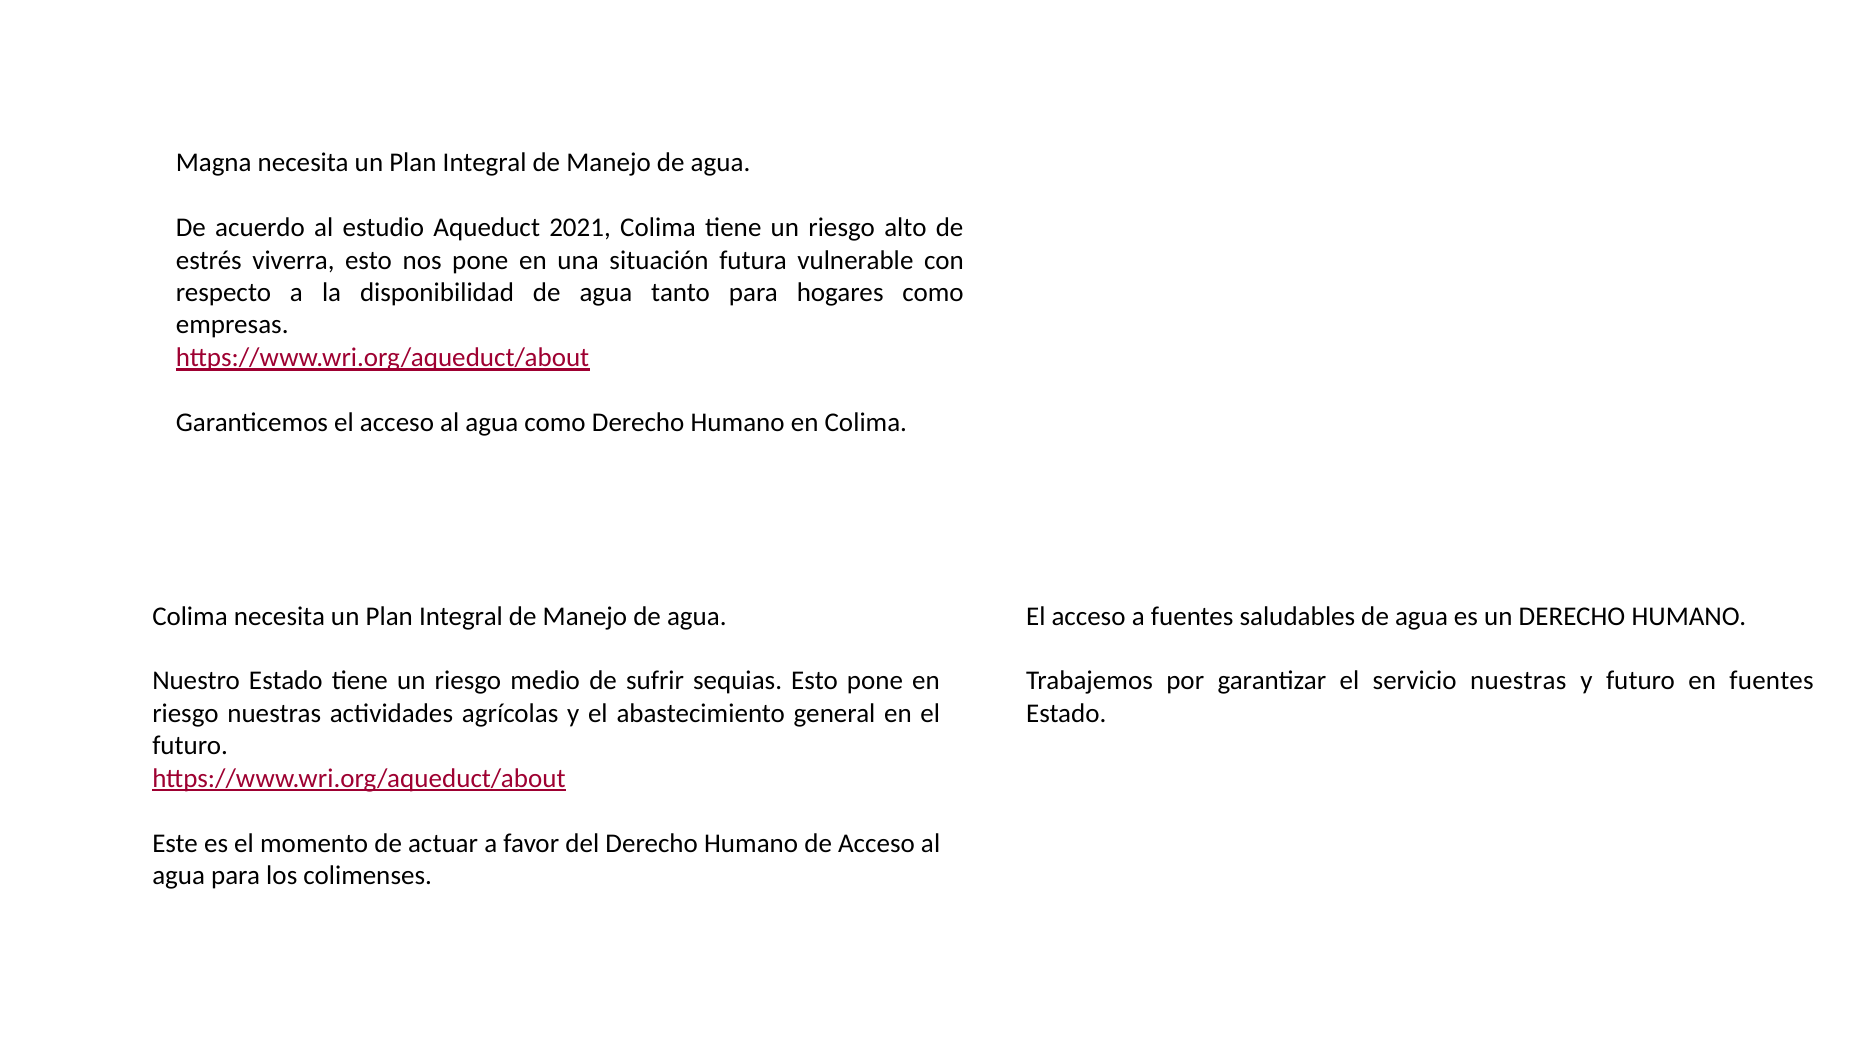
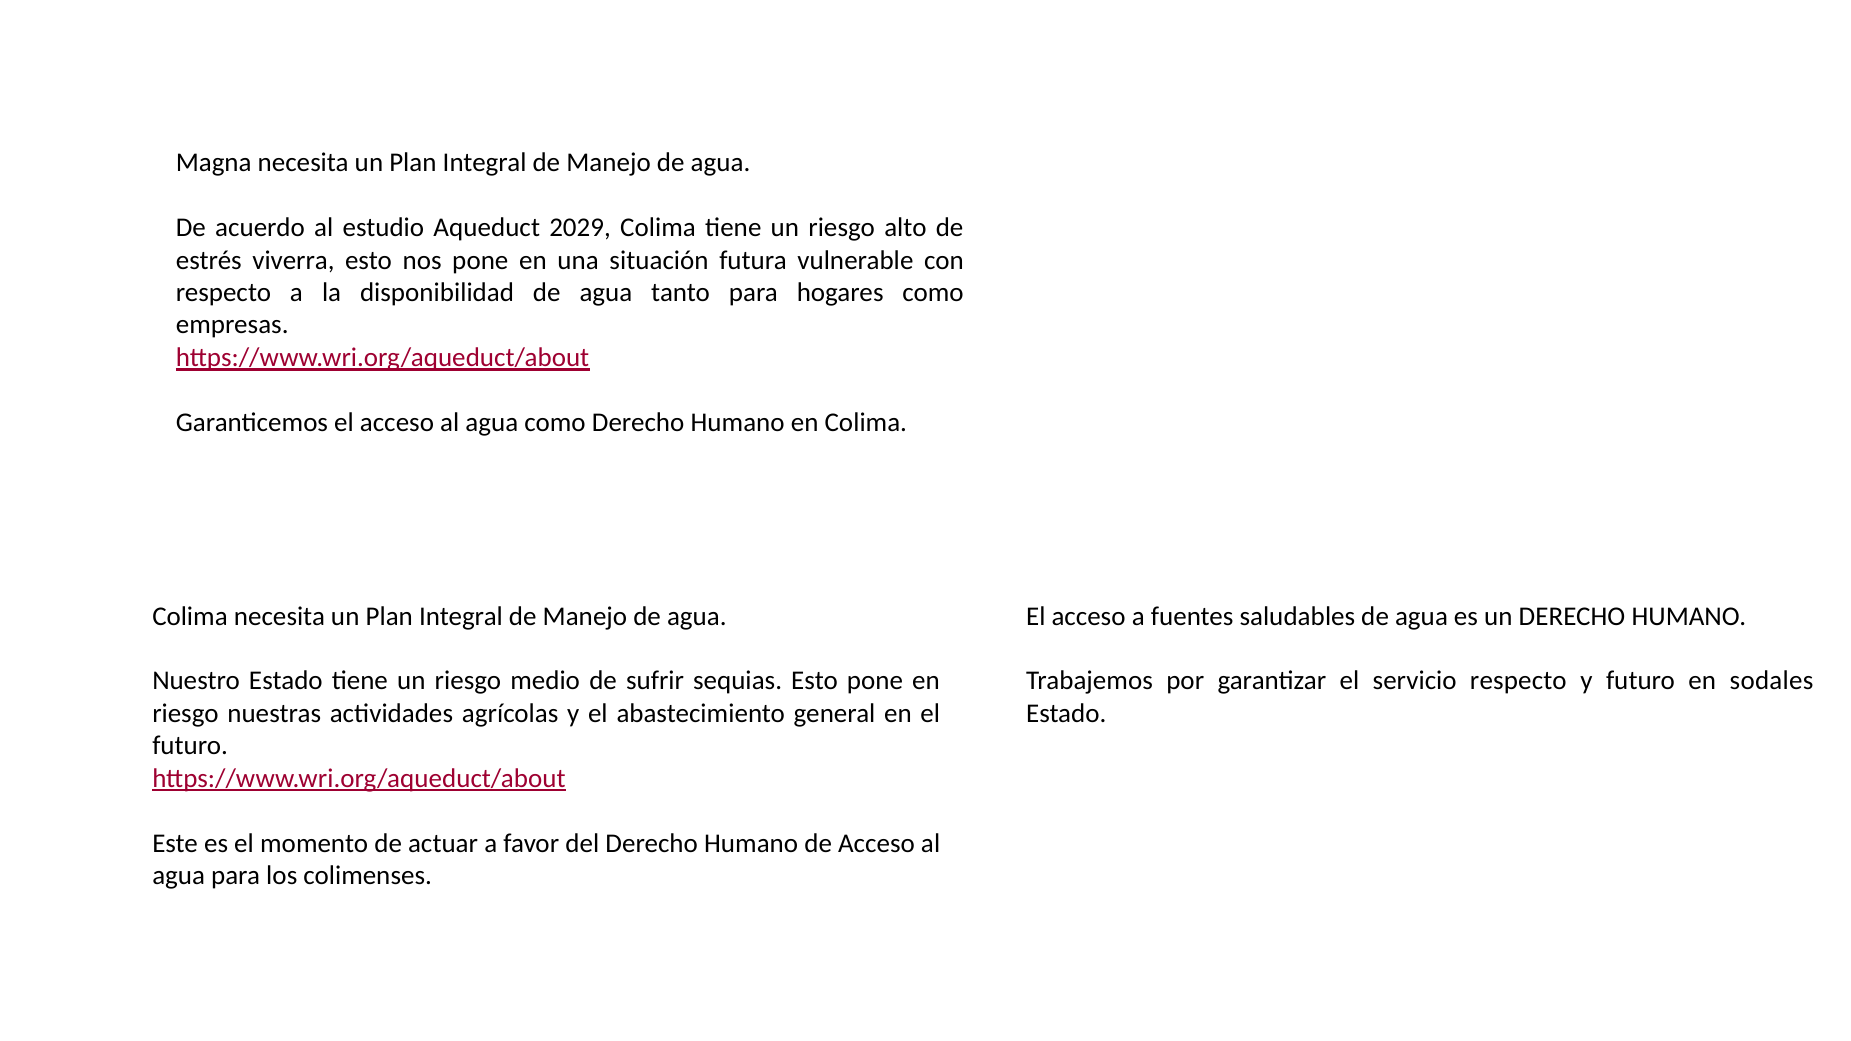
2021: 2021 -> 2029
servicio nuestras: nuestras -> respecto
en fuentes: fuentes -> sodales
